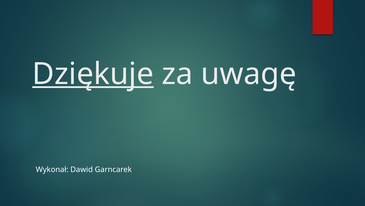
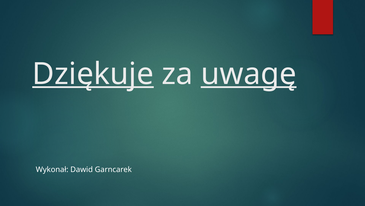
uwagę underline: none -> present
